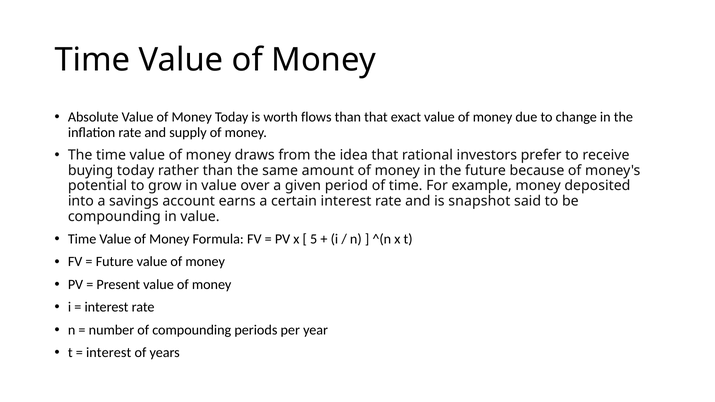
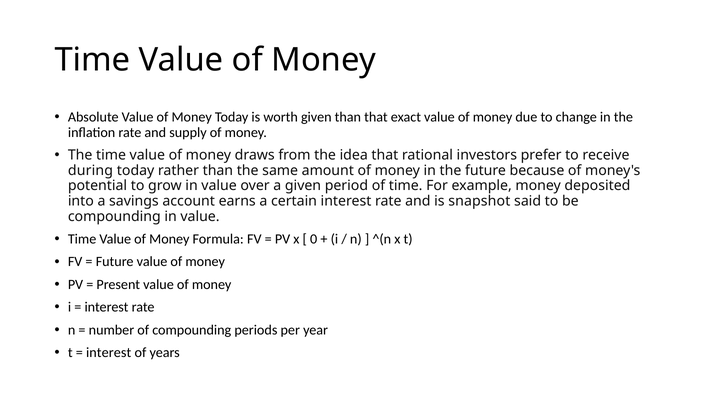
worth flows: flows -> given
buying: buying -> during
5: 5 -> 0
